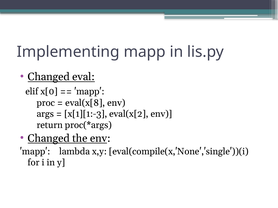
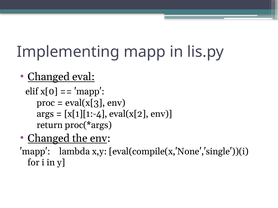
eval(x[8: eval(x[8 -> eval(x[3
x[1][1:-3: x[1][1:-3 -> x[1][1:-4
